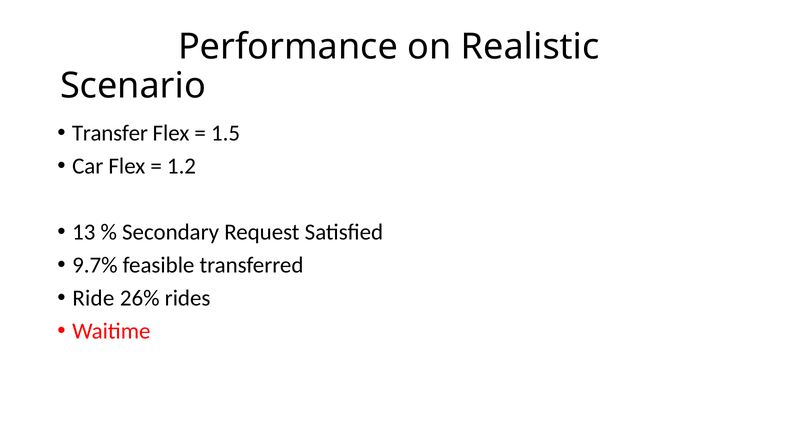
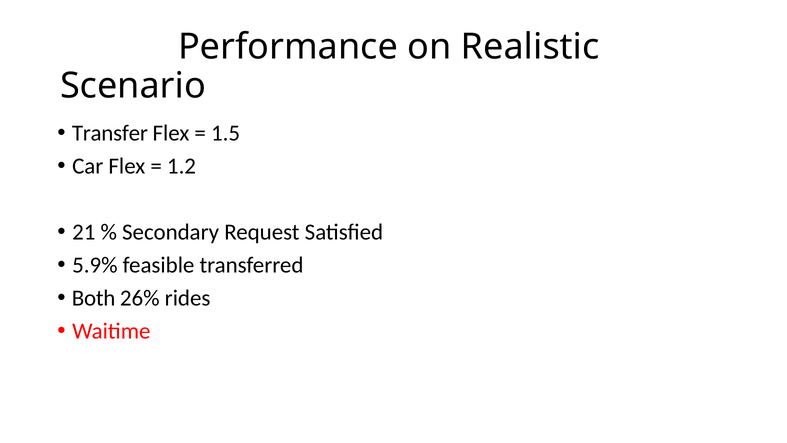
13: 13 -> 21
9.7%: 9.7% -> 5.9%
Ride: Ride -> Both
